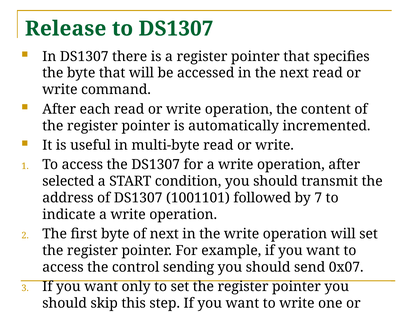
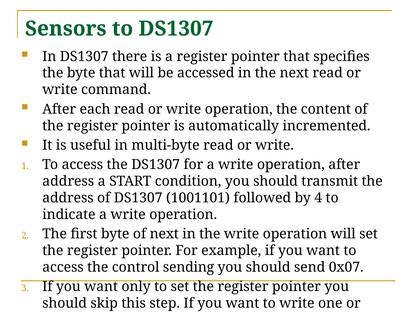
Release: Release -> Sensors
selected at (68, 181): selected -> address
7: 7 -> 4
